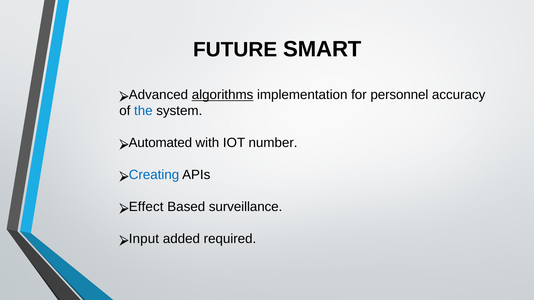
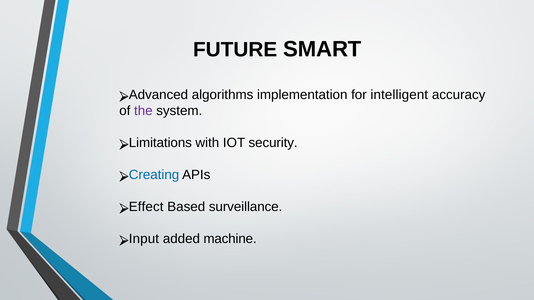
algorithms underline: present -> none
personnel: personnel -> intelligent
the colour: blue -> purple
Automated: Automated -> Limitations
number: number -> security
required: required -> machine
